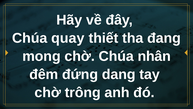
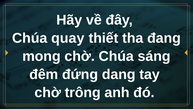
nhân: nhân -> sáng
